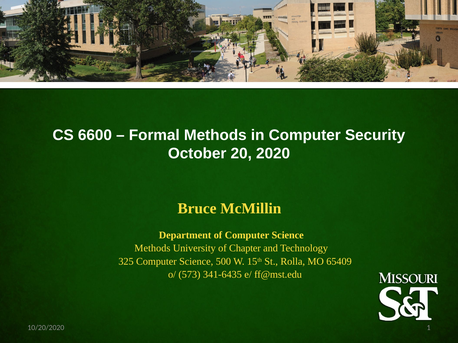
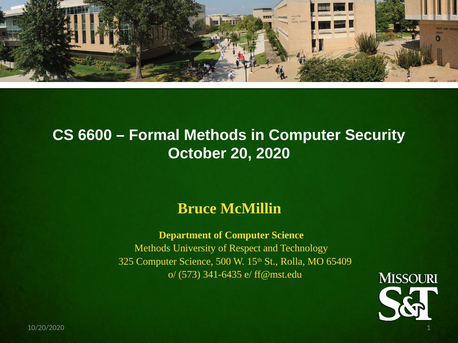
Chapter: Chapter -> Respect
